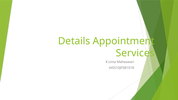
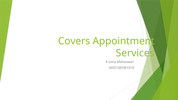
Details: Details -> Covers
